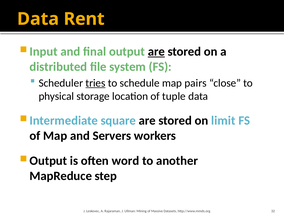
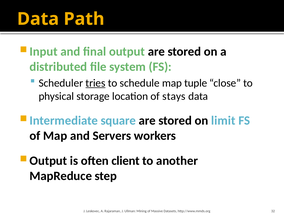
Rent: Rent -> Path
are at (156, 52) underline: present -> none
pairs: pairs -> tuple
tuple: tuple -> stays
word: word -> client
